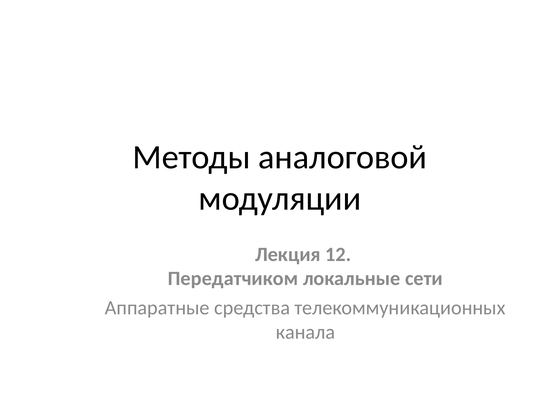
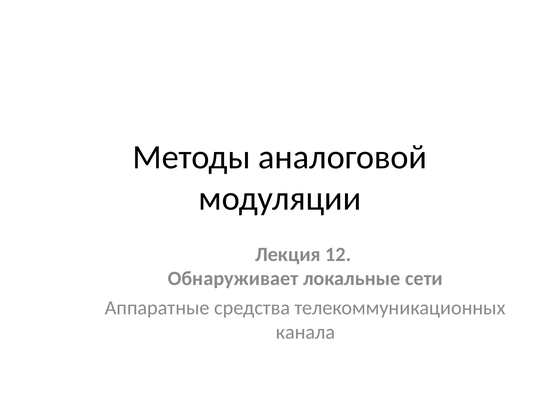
Передатчиком: Передатчиком -> Обнаруживает
